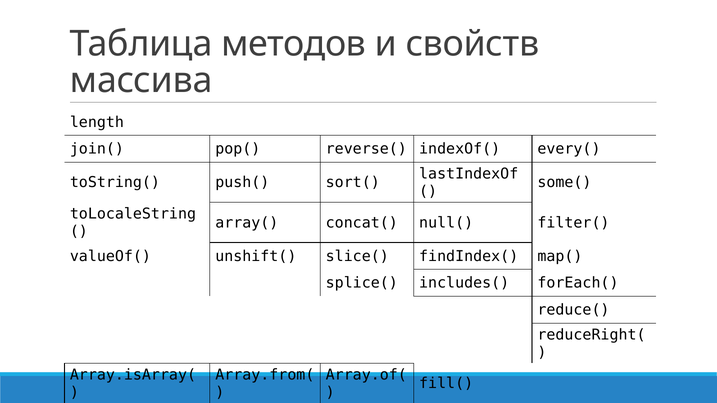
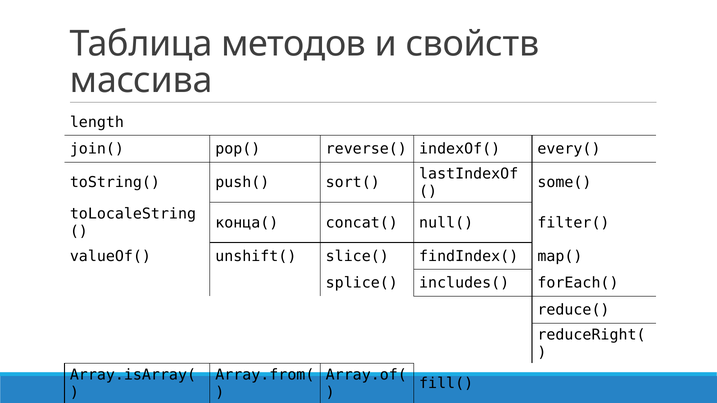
array(: array( -> конца(
